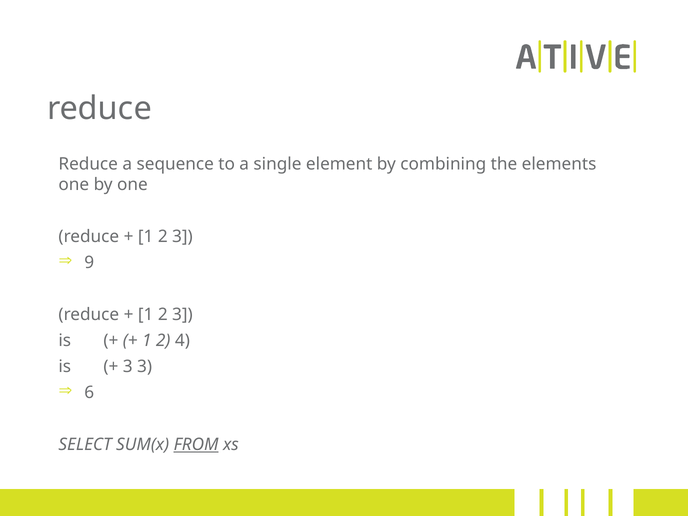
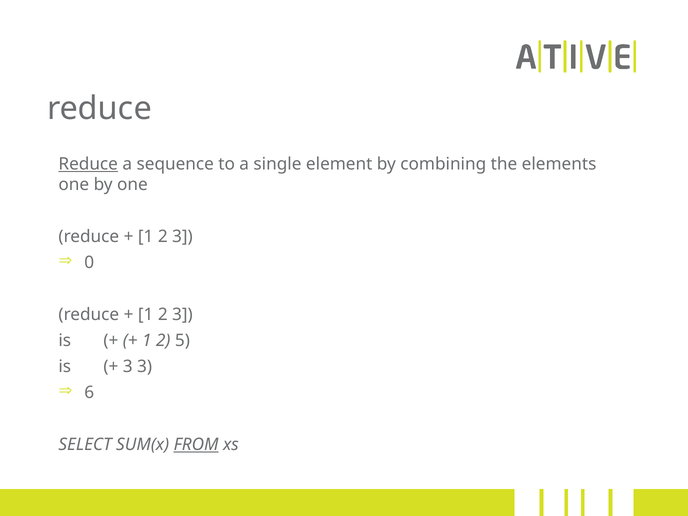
Reduce at (88, 164) underline: none -> present
9: 9 -> 0
4: 4 -> 5
